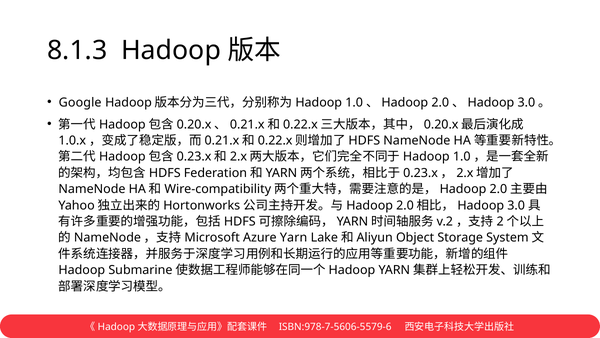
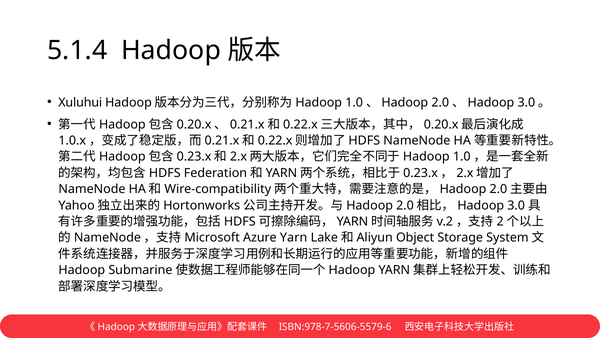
8.1.3: 8.1.3 -> 5.1.4
Google: Google -> Xuluhui
